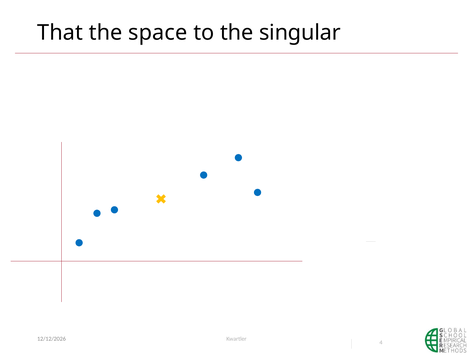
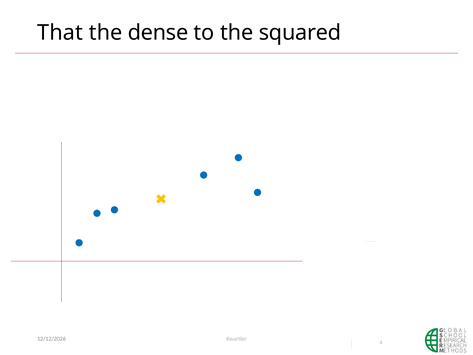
space: space -> dense
singular: singular -> squared
